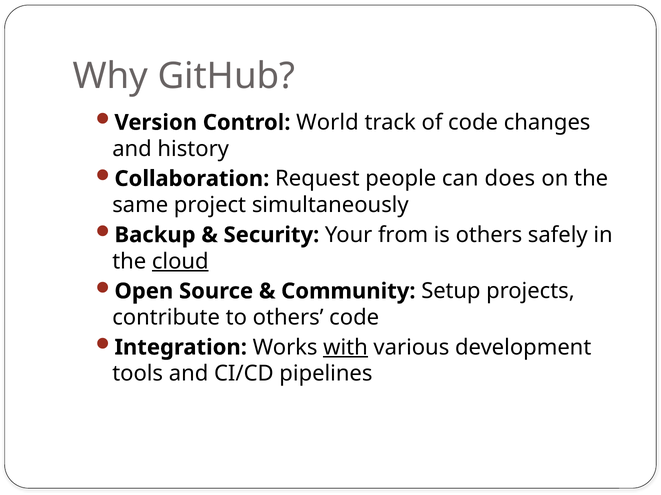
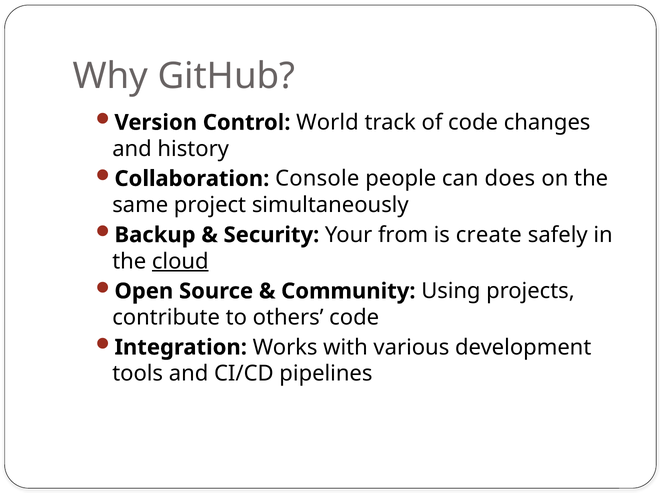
Request: Request -> Console
is others: others -> create
Setup: Setup -> Using
with underline: present -> none
